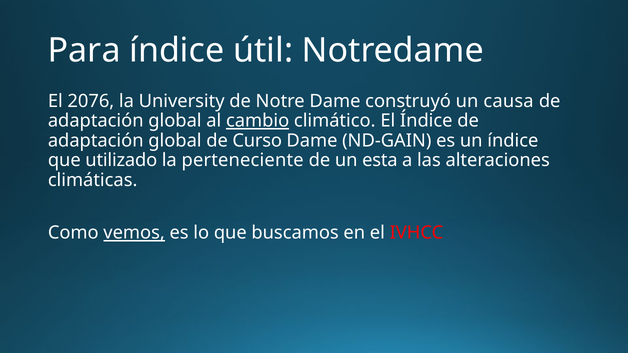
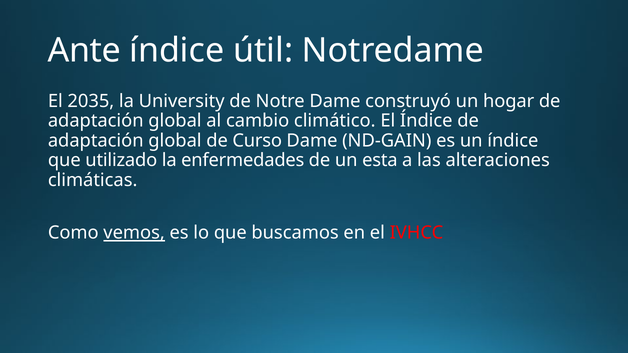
Para: Para -> Ante
2076: 2076 -> 2035
causa: causa -> hogar
cambio underline: present -> none
perteneciente: perteneciente -> enfermedades
